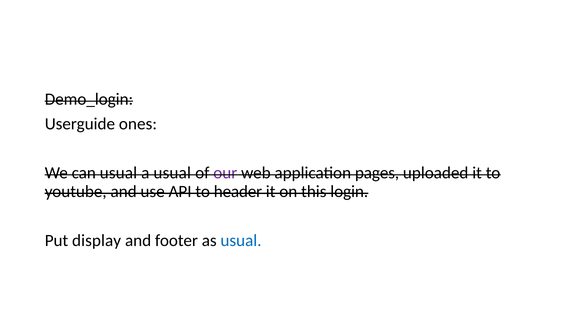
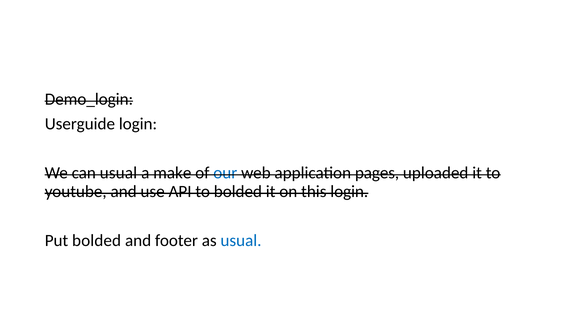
Userguide ones: ones -> login
a usual: usual -> make
our colour: purple -> blue
to header: header -> bolded
Put display: display -> bolded
